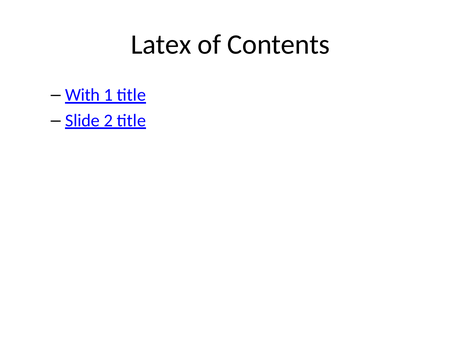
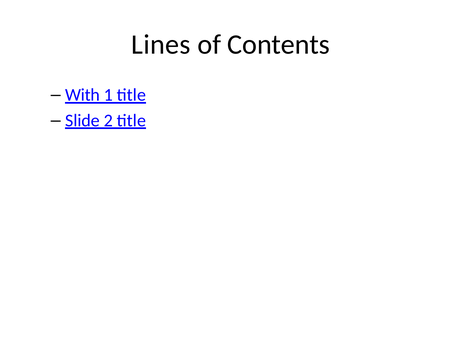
Latex: Latex -> Lines
